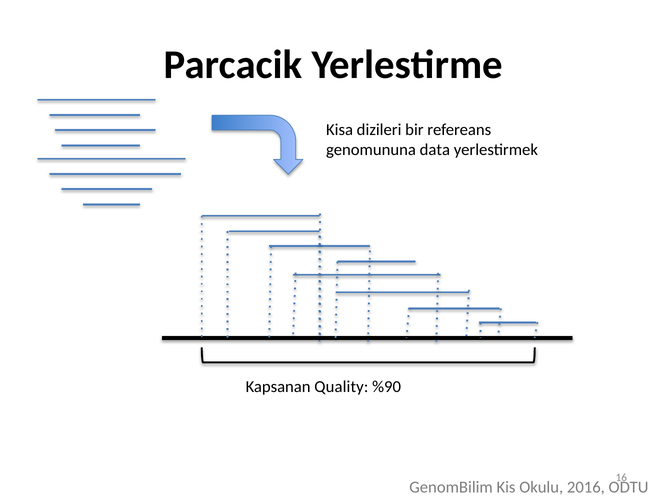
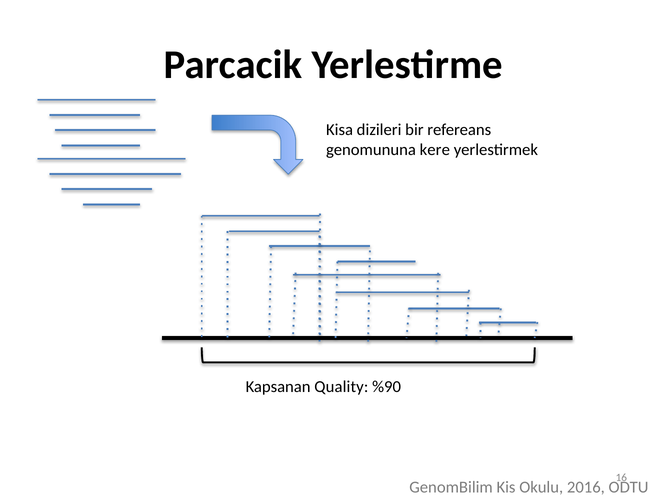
data: data -> kere
